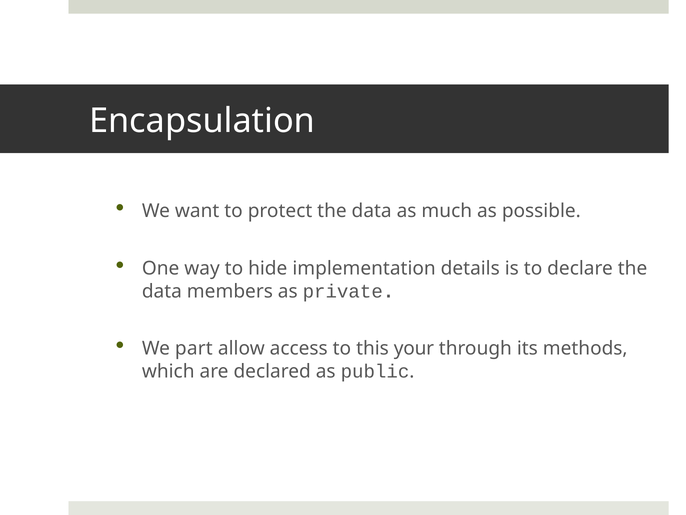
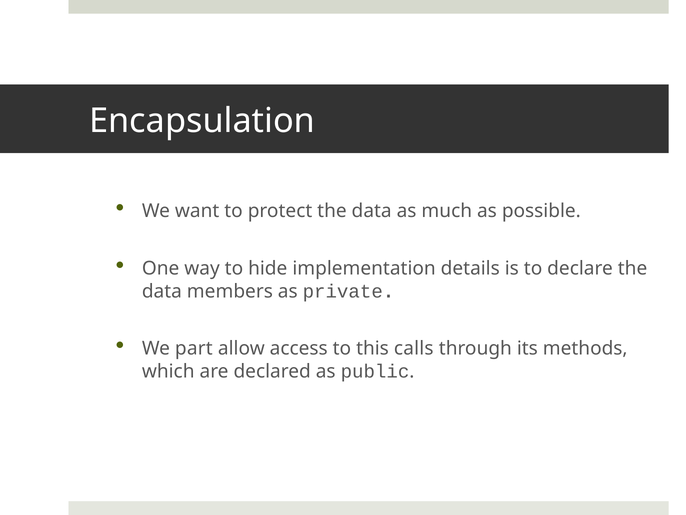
your: your -> calls
